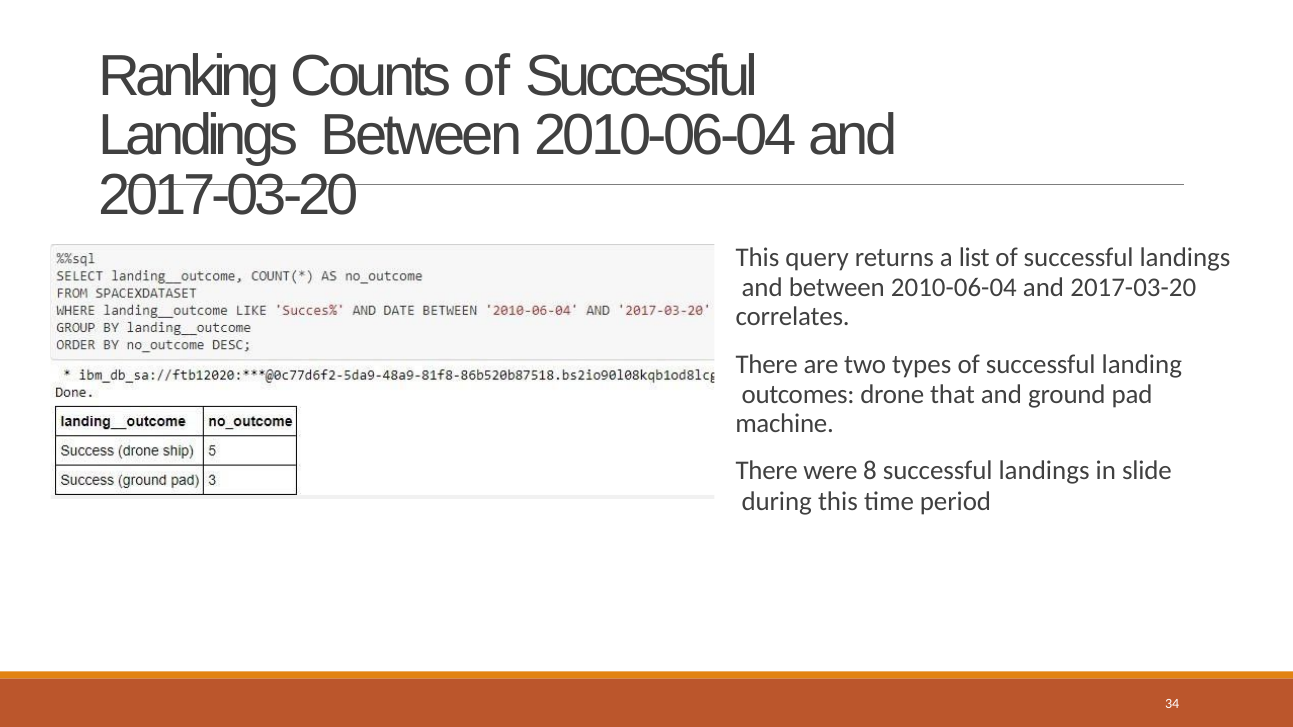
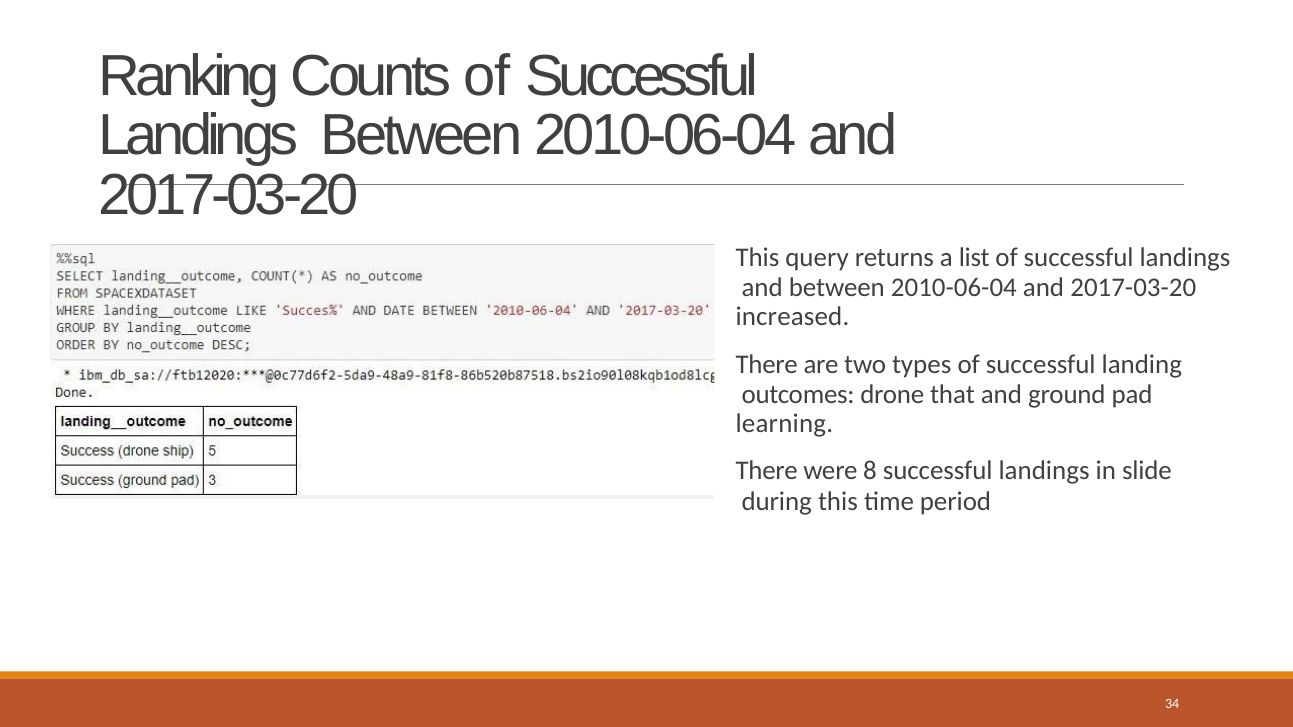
correlates: correlates -> increased
machine: machine -> learning
